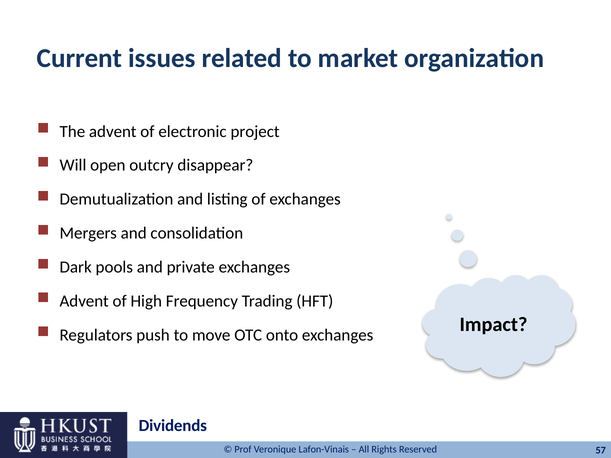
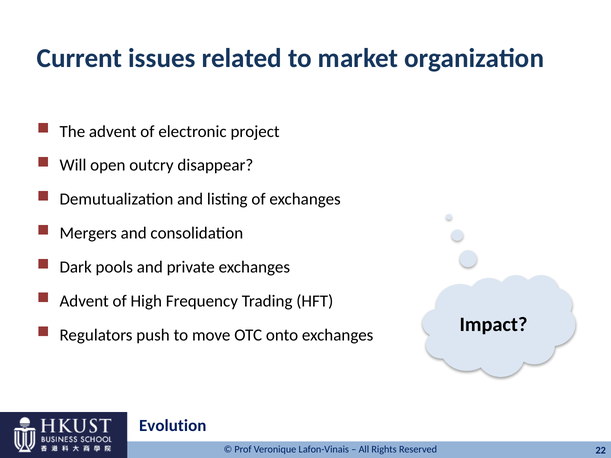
Dividends: Dividends -> Evolution
57: 57 -> 22
